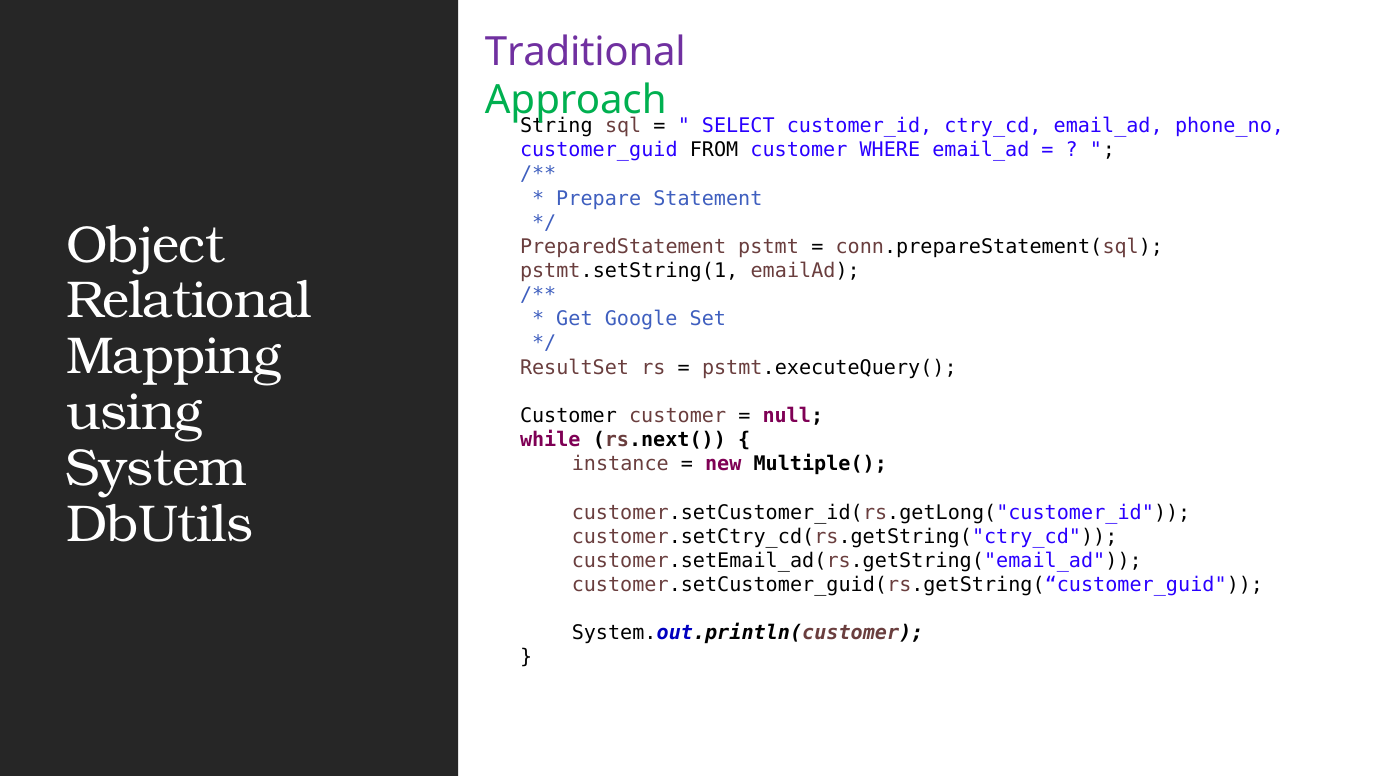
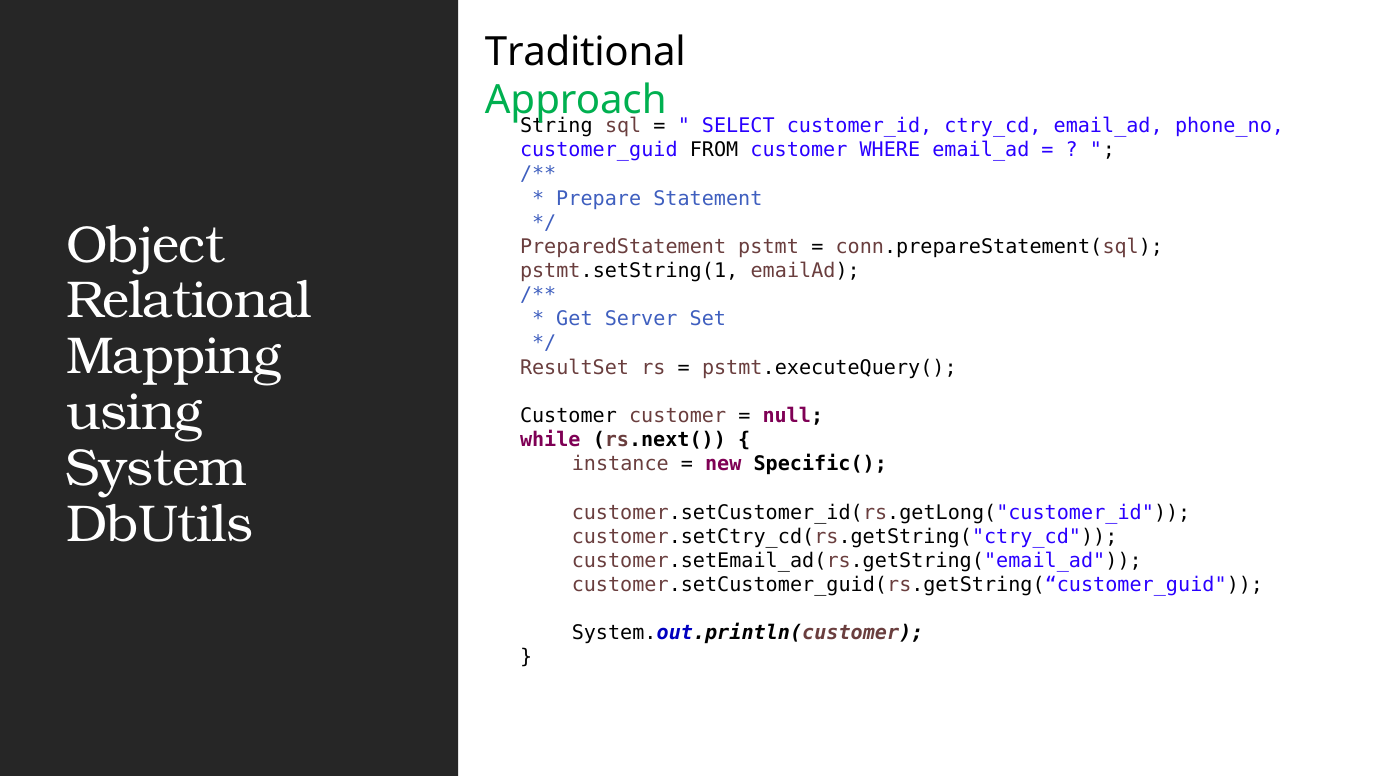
Traditional colour: purple -> black
Google: Google -> Server
Multiple(: Multiple( -> Specific(
